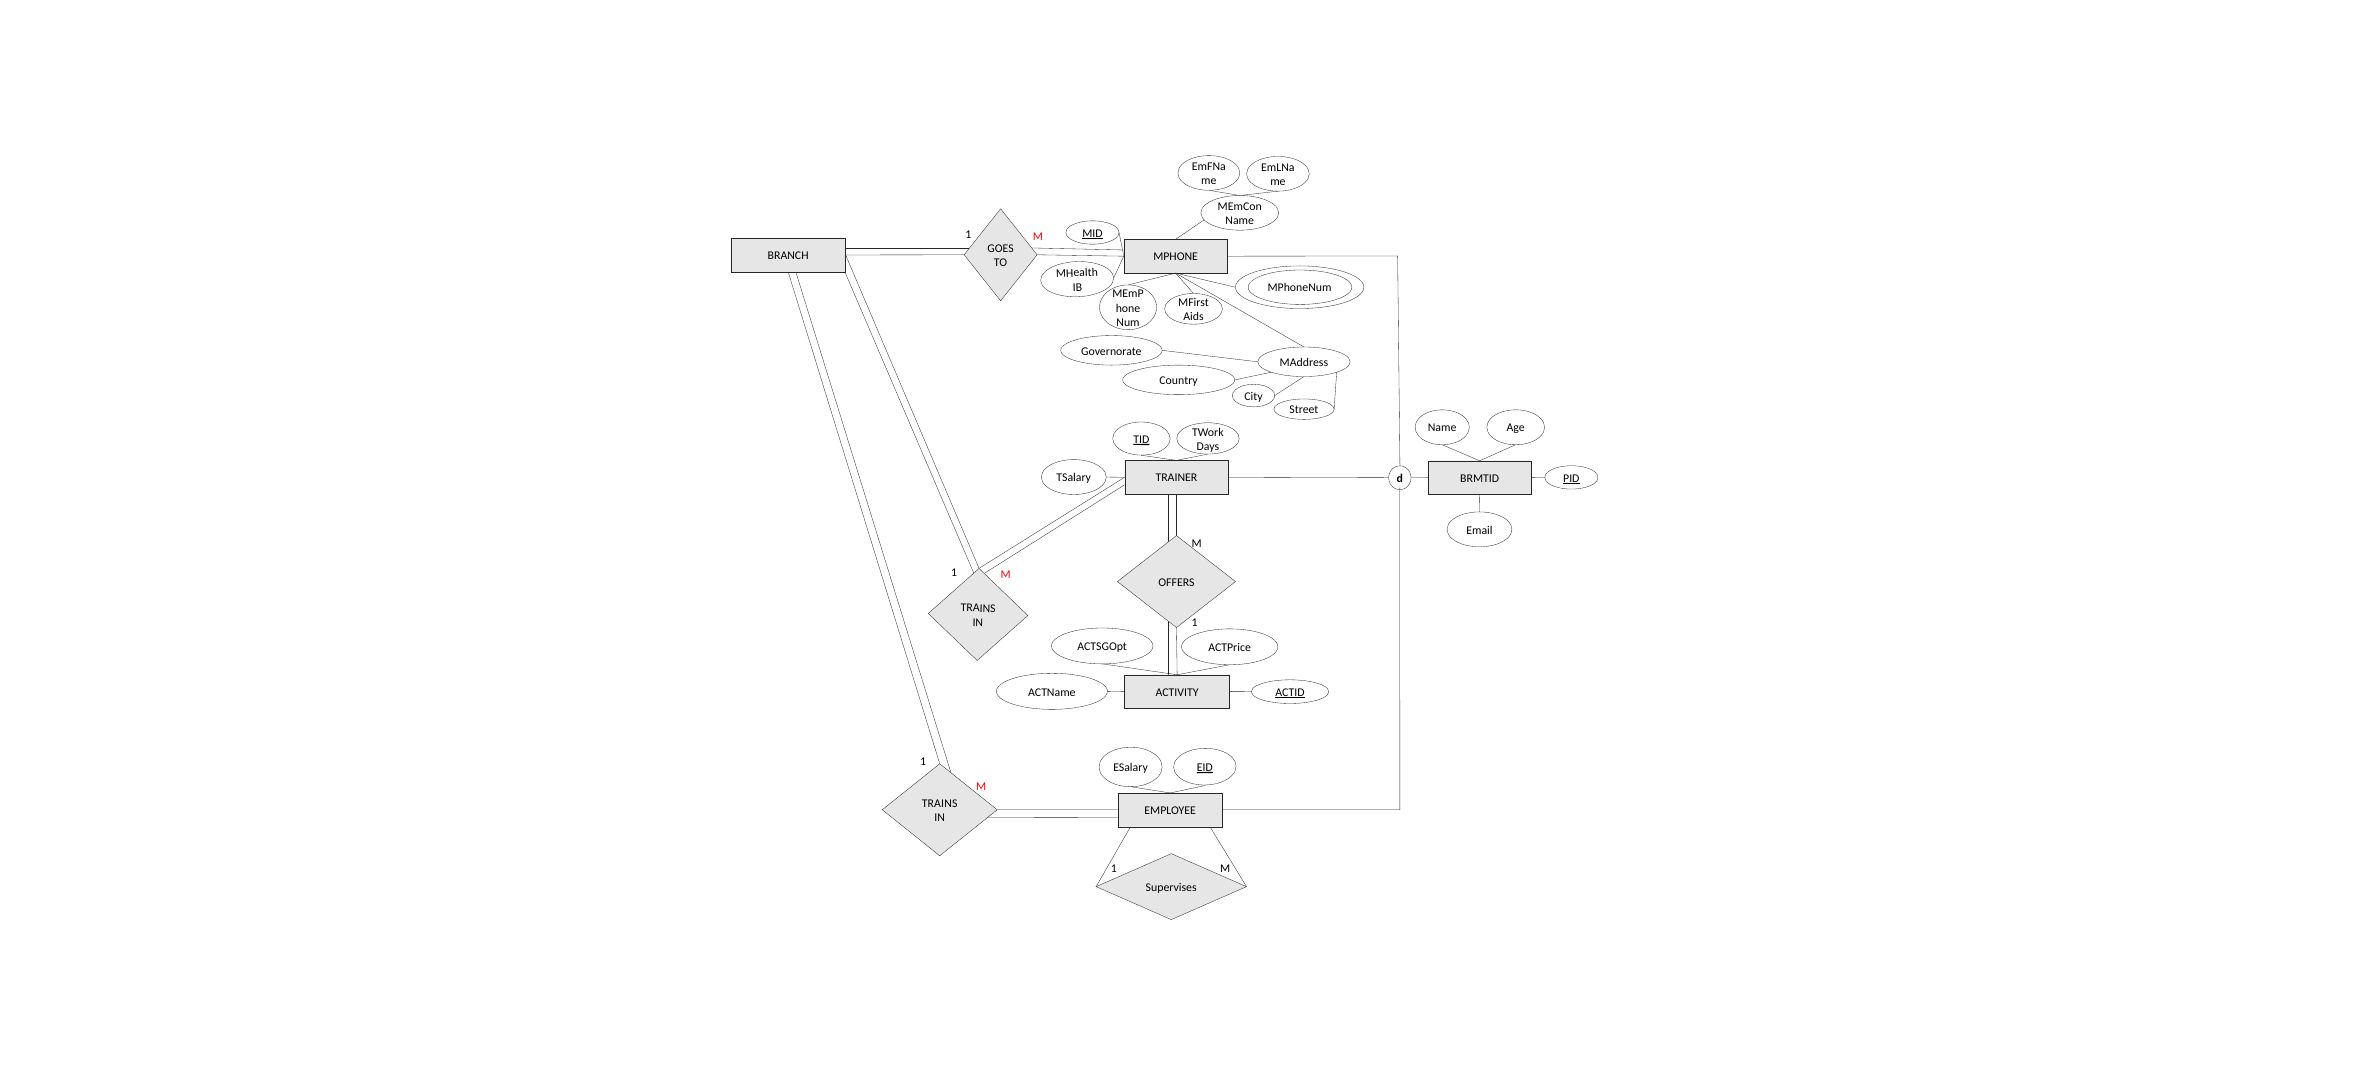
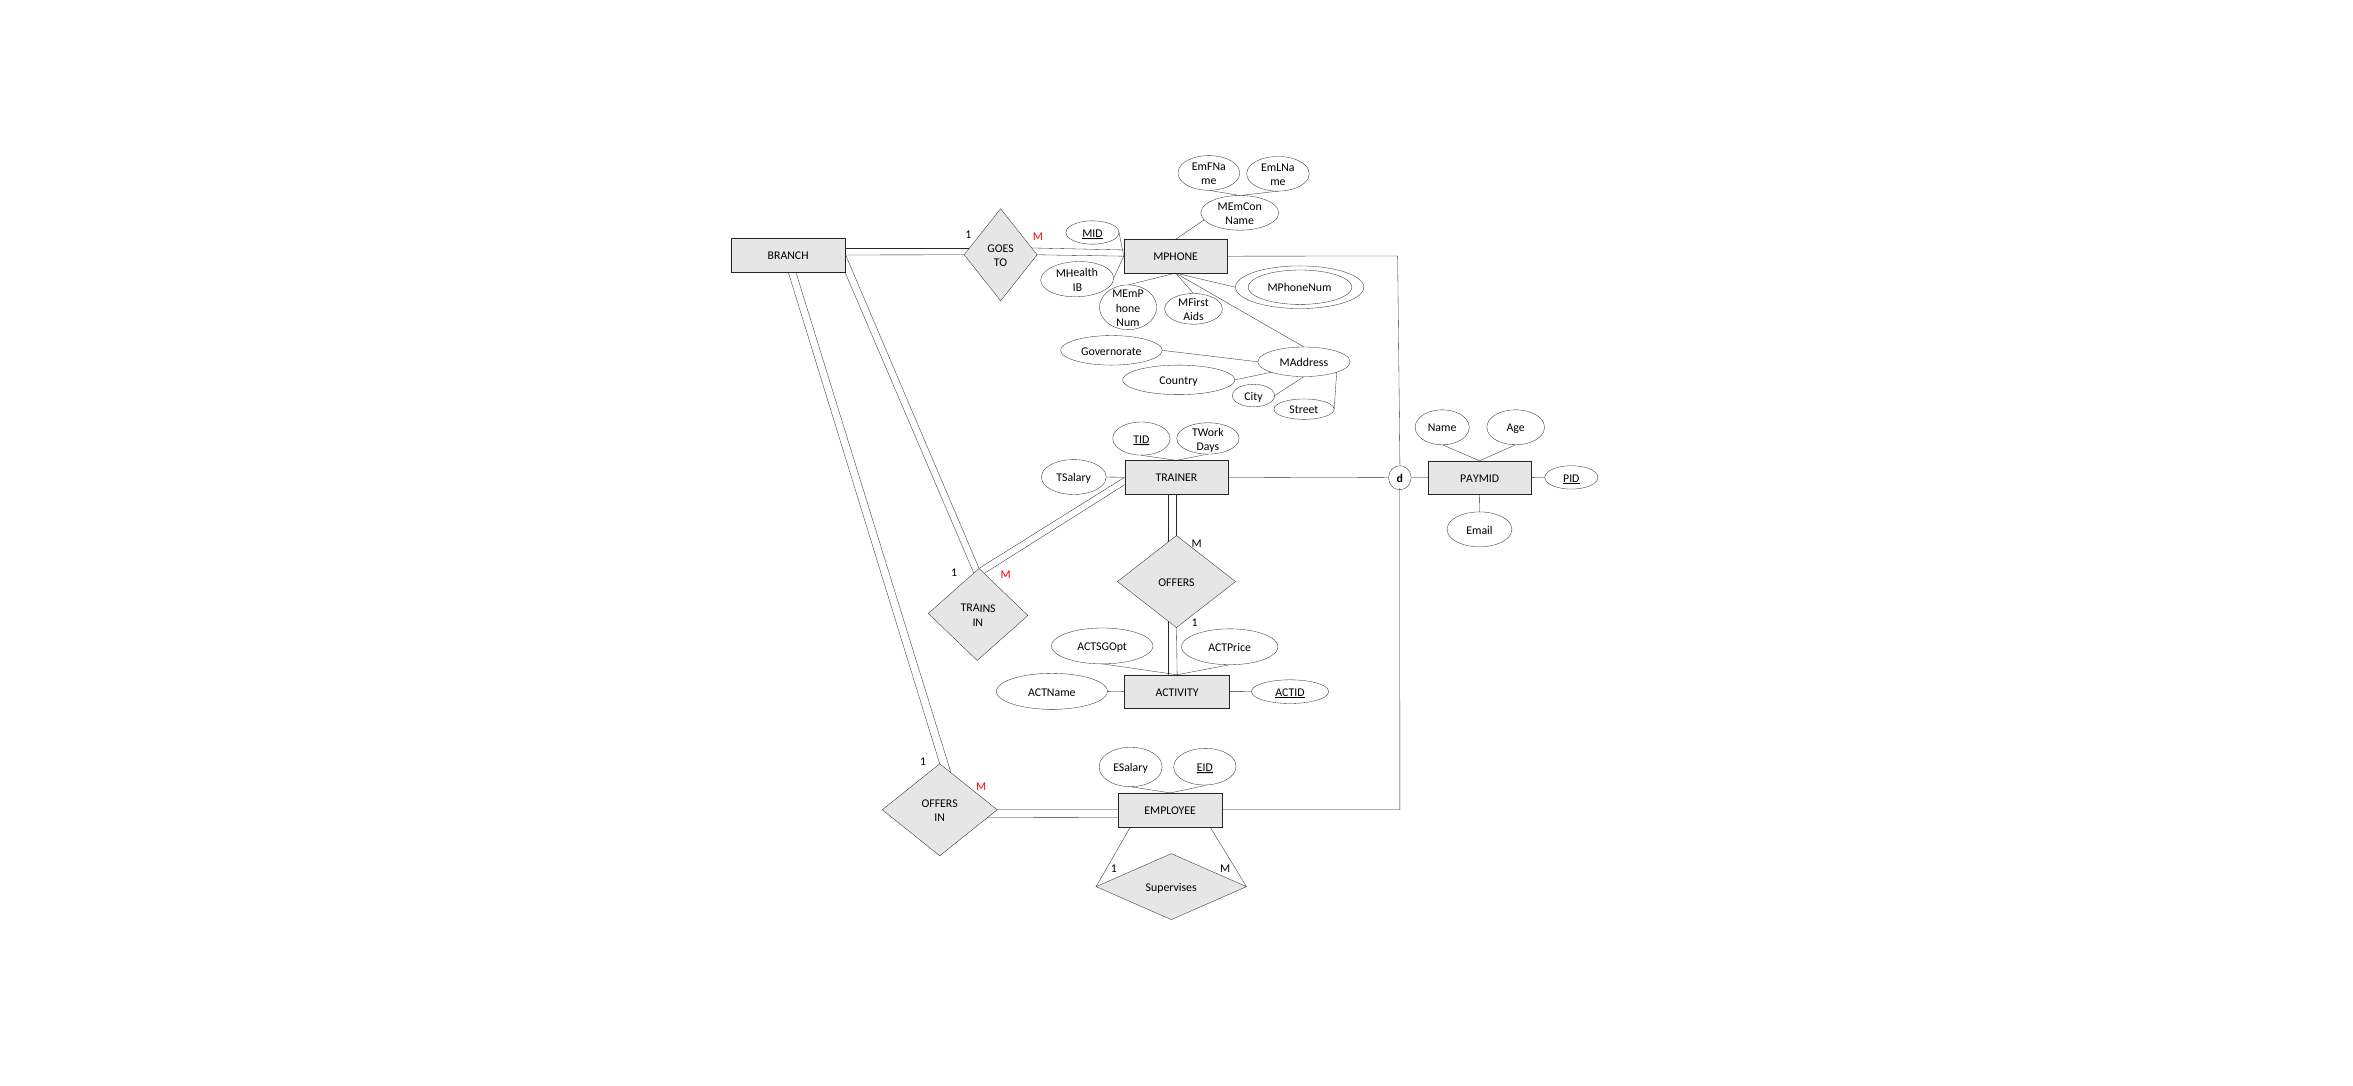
BRMTID: BRMTID -> PAYMID
TRAINS at (940, 804): TRAINS -> OFFERS
